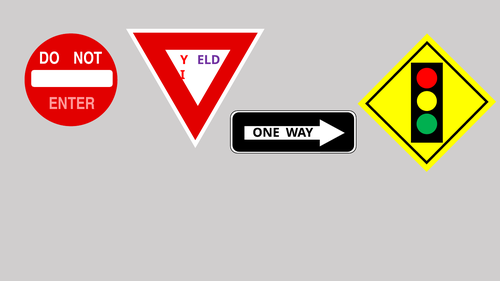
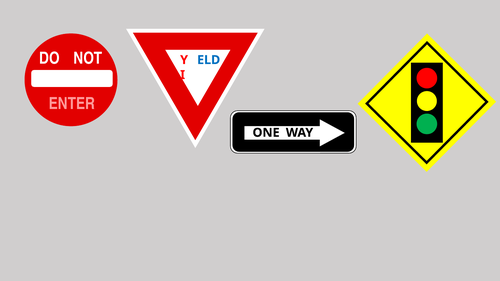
ELD colour: purple -> blue
